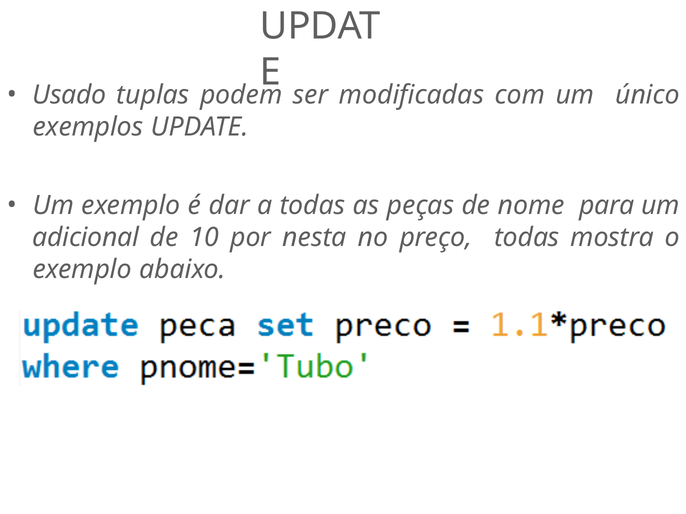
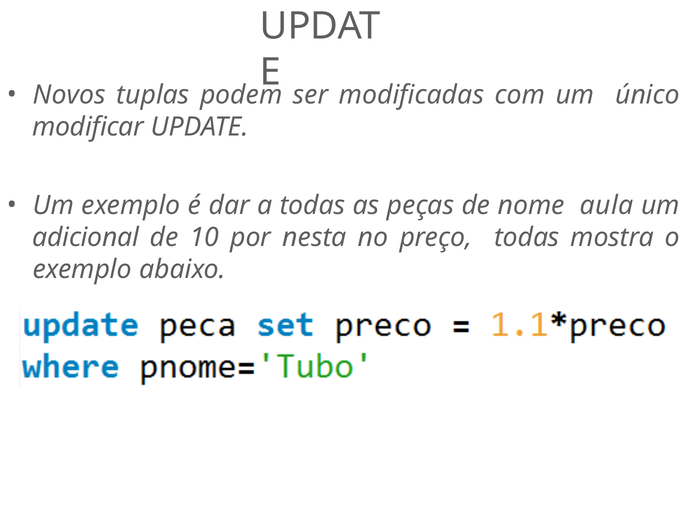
Usado: Usado -> Novos
exemplos: exemplos -> modificar
para: para -> aula
